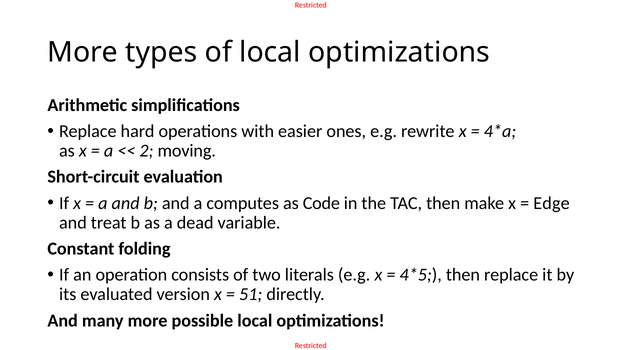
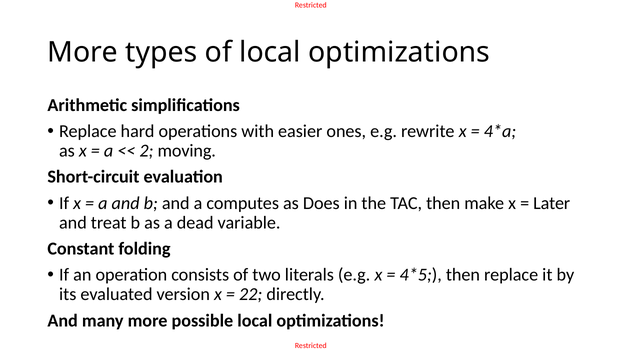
Code: Code -> Does
Edge: Edge -> Later
51: 51 -> 22
